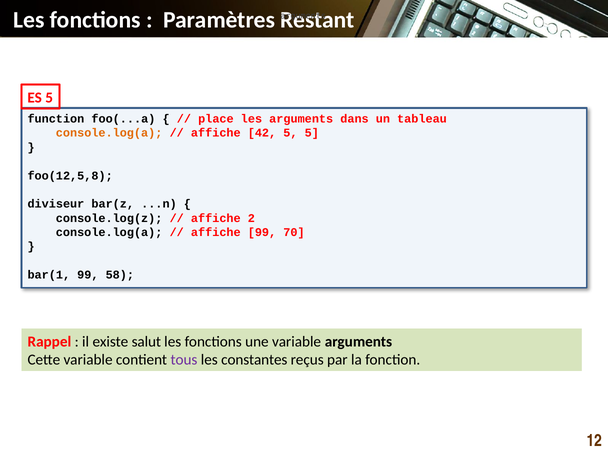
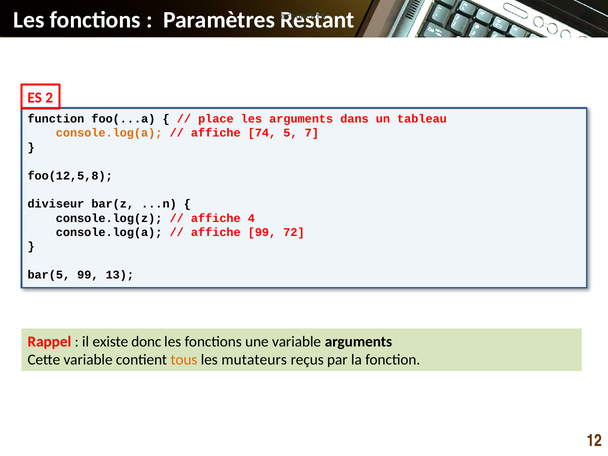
ES 5: 5 -> 2
42: 42 -> 74
5 5: 5 -> 7
2: 2 -> 4
70: 70 -> 72
bar(1: bar(1 -> bar(5
58: 58 -> 13
salut: salut -> donc
tous colour: purple -> orange
constantes: constantes -> mutateurs
